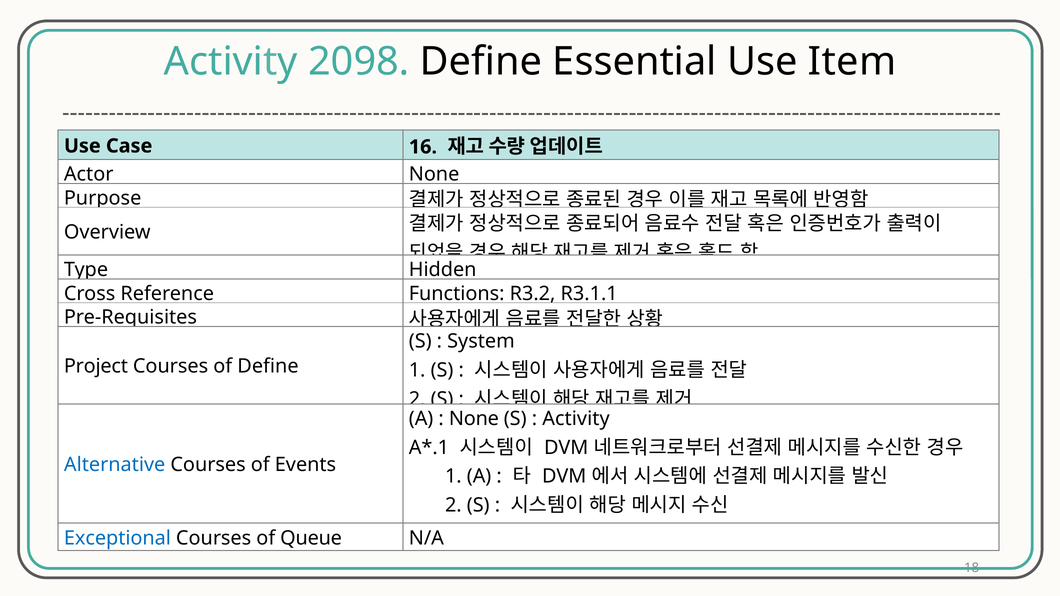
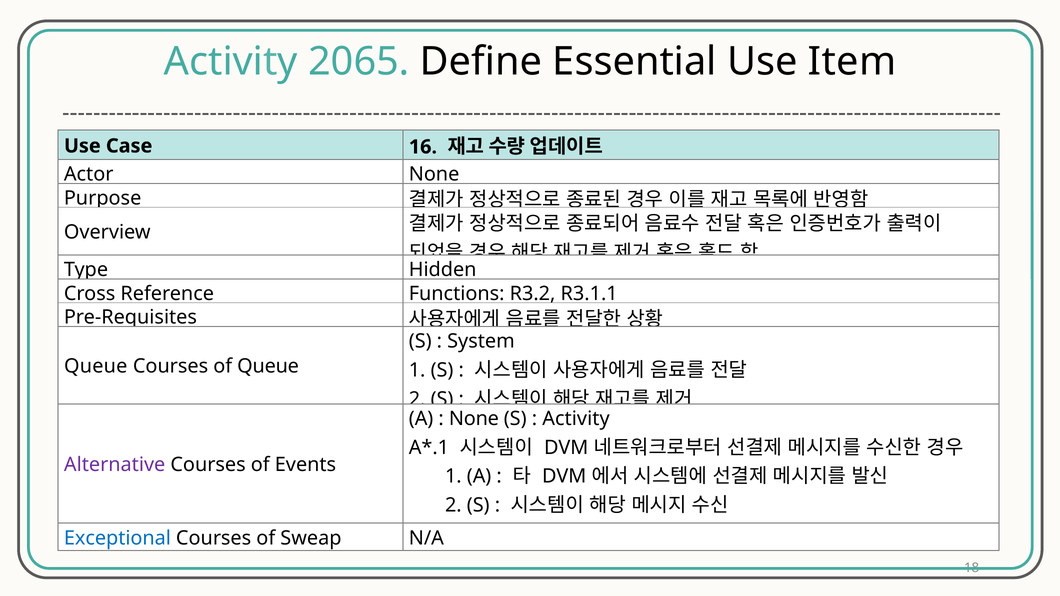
2098: 2098 -> 2065
Project at (96, 367): Project -> Queue
of Define: Define -> Queue
Alternative colour: blue -> purple
Queue: Queue -> Sweap
